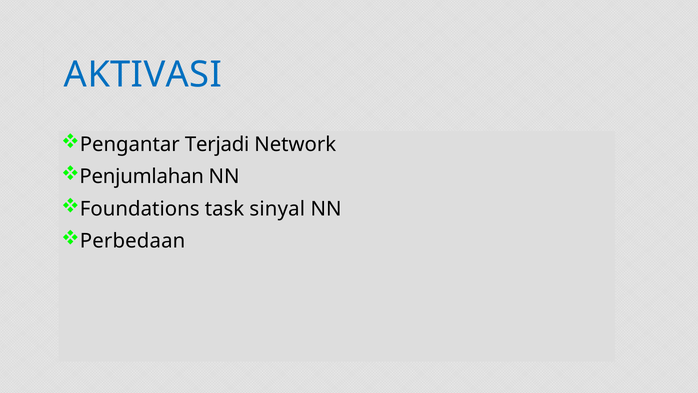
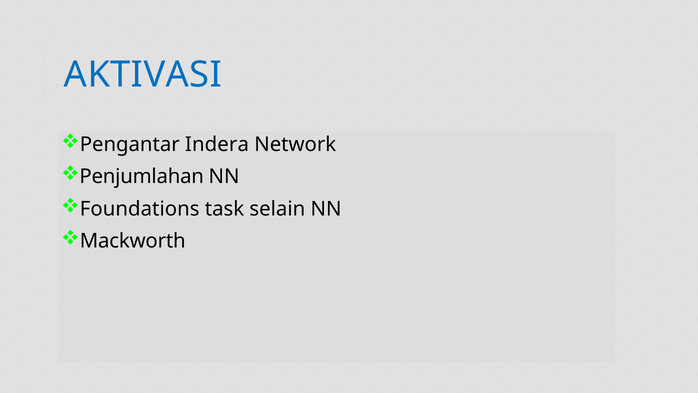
Terjadi: Terjadi -> Indera
sinyal: sinyal -> selain
Perbedaan: Perbedaan -> Mackworth
